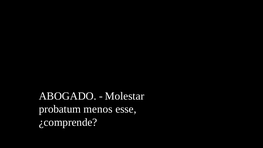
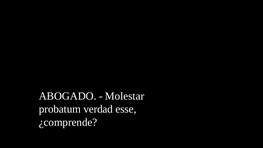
menos: menos -> verdad
